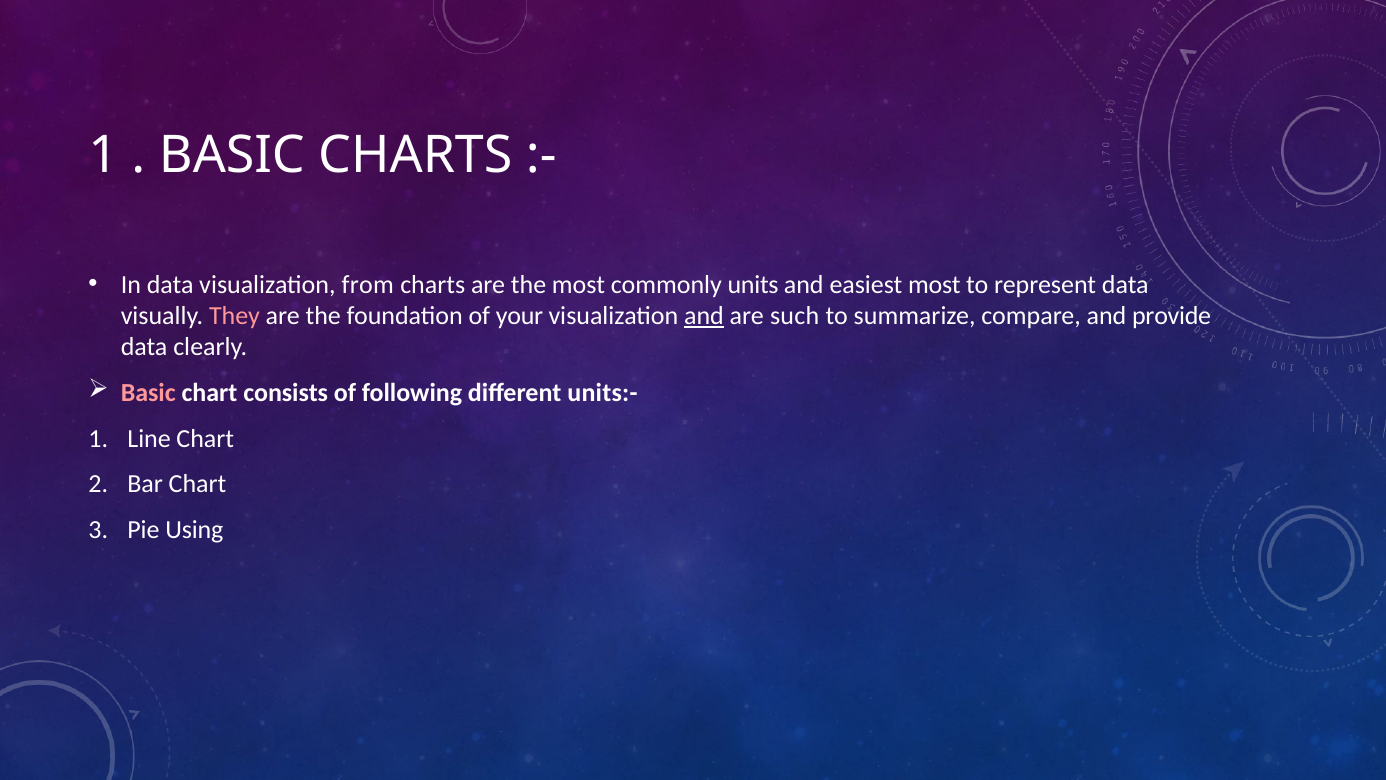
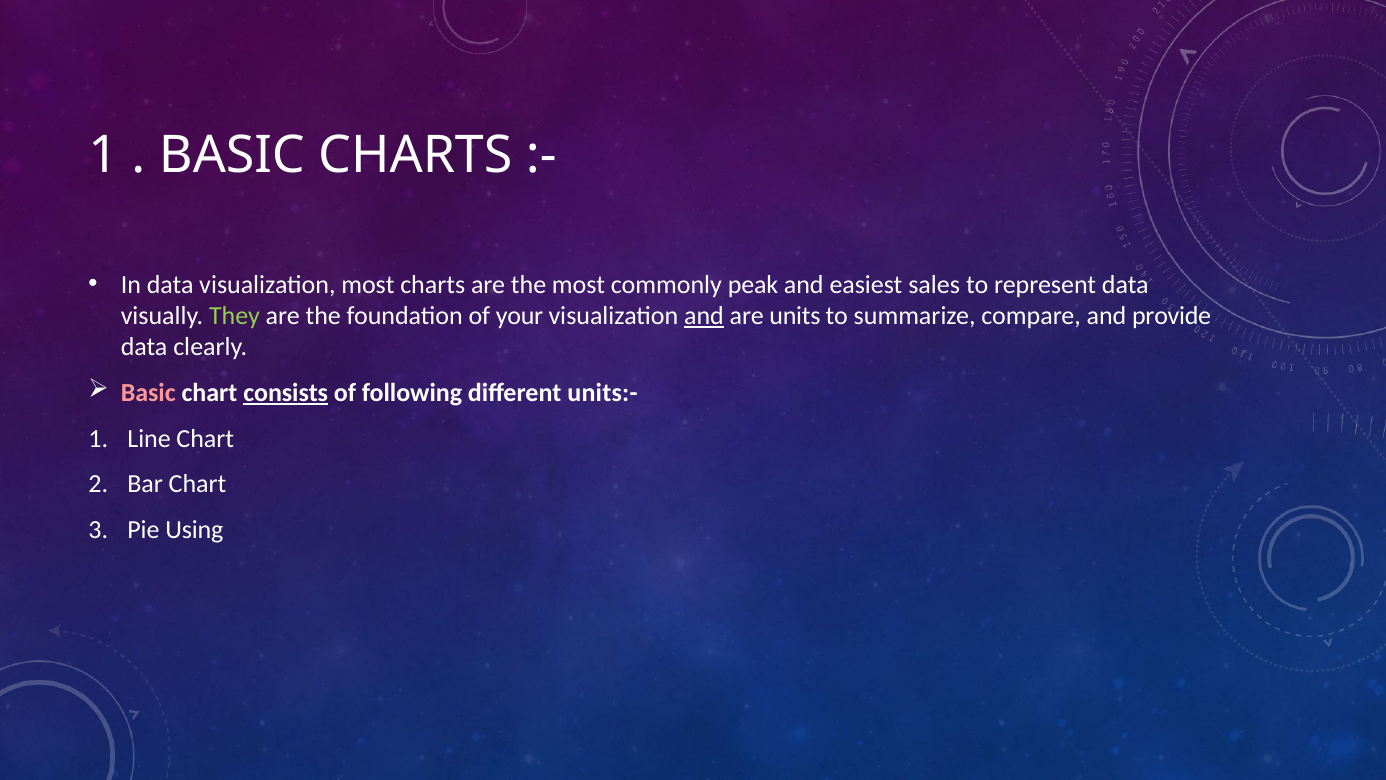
visualization from: from -> most
units: units -> peak
easiest most: most -> sales
They colour: pink -> light green
such: such -> units
consists underline: none -> present
